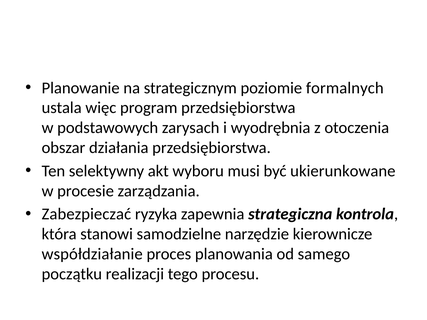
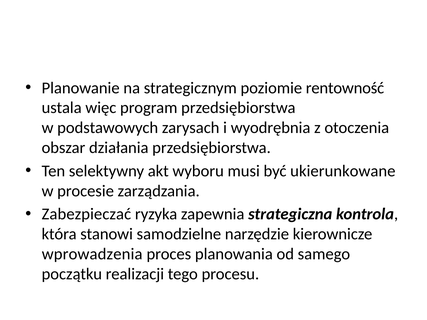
formalnych: formalnych -> rentowność
współdziałanie: współdziałanie -> wprowadzenia
